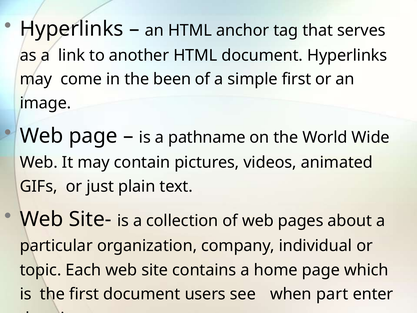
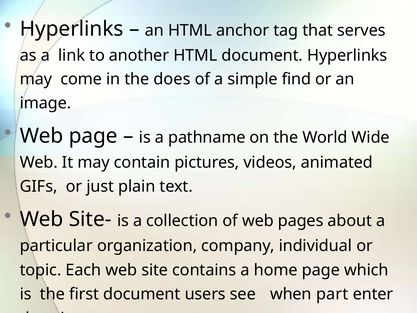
been: been -> does
simple first: first -> find
